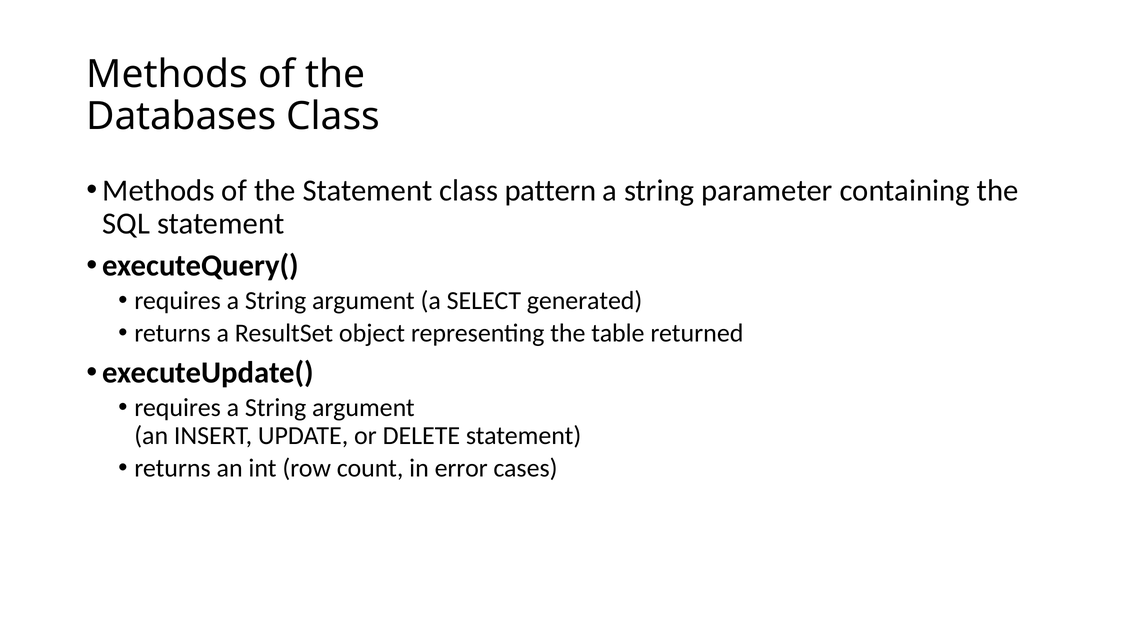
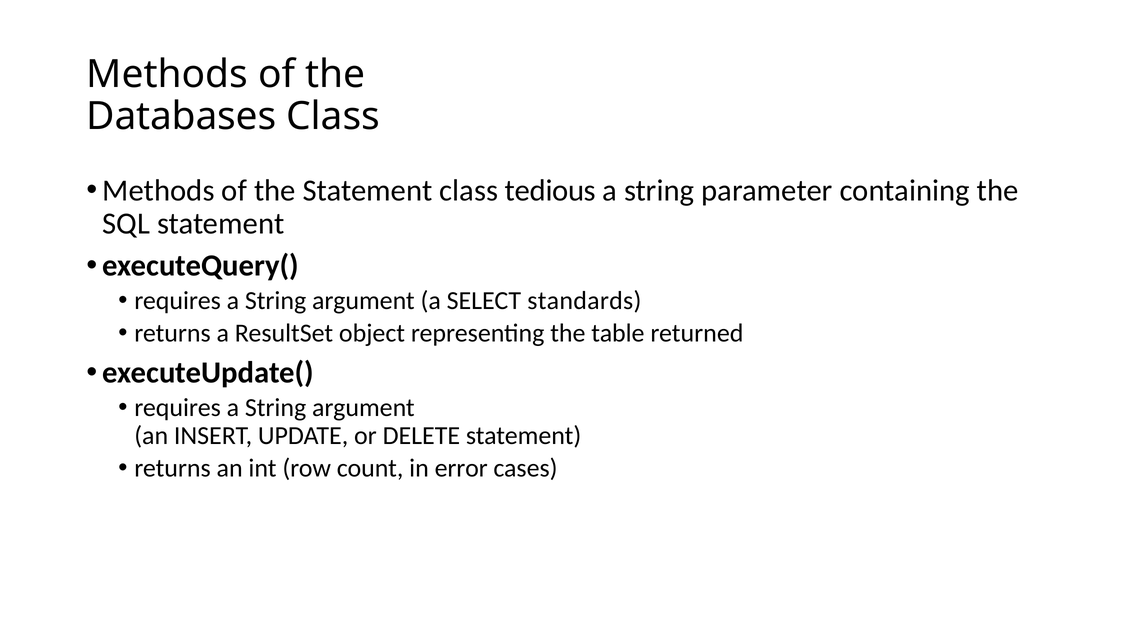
pattern: pattern -> tedious
generated: generated -> standards
